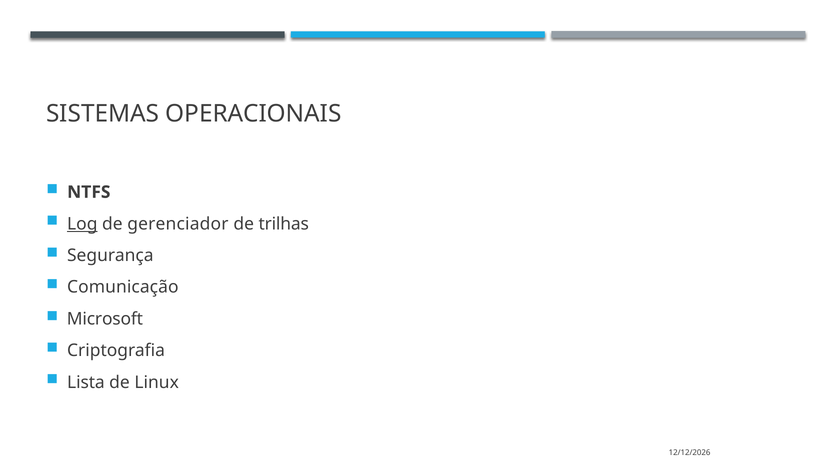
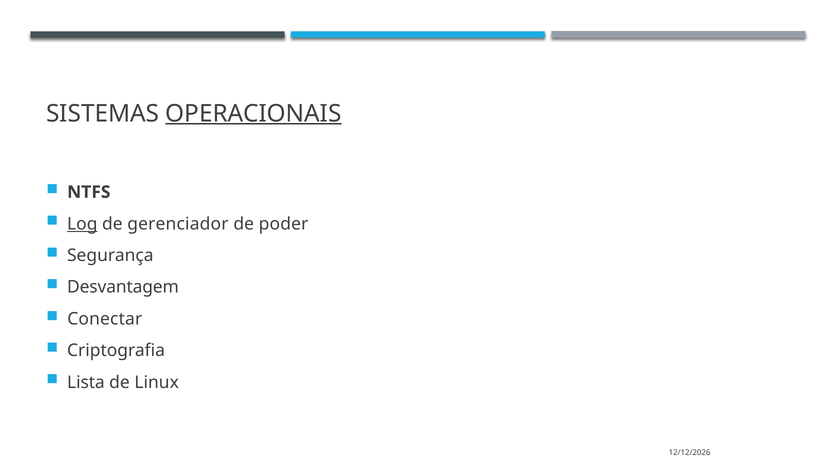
OPERACIONAIS underline: none -> present
trilhas: trilhas -> poder
Comunicação: Comunicação -> Desvantagem
Microsoft: Microsoft -> Conectar
